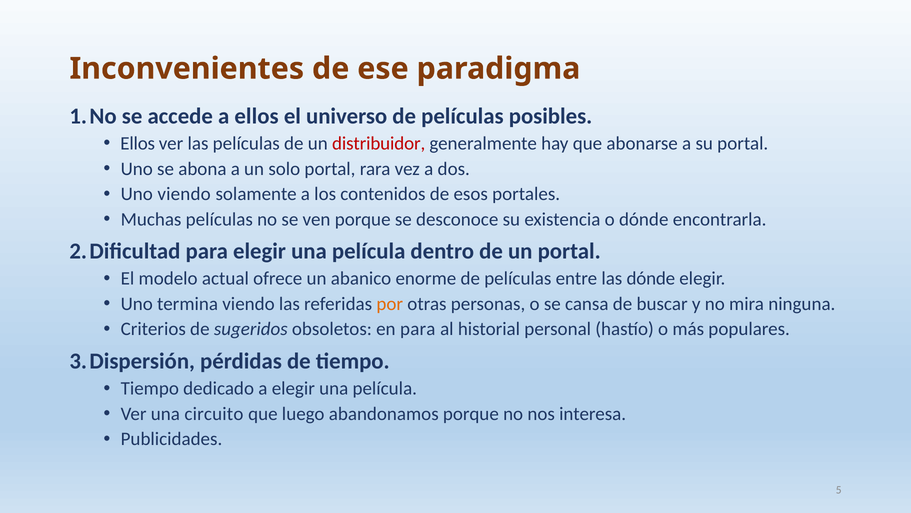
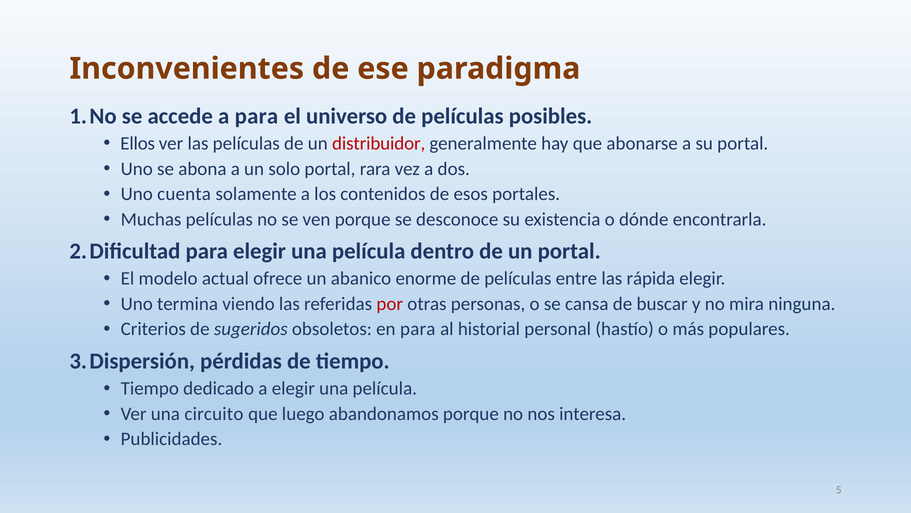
a ellos: ellos -> para
Uno viendo: viendo -> cuenta
las dónde: dónde -> rápida
por colour: orange -> red
